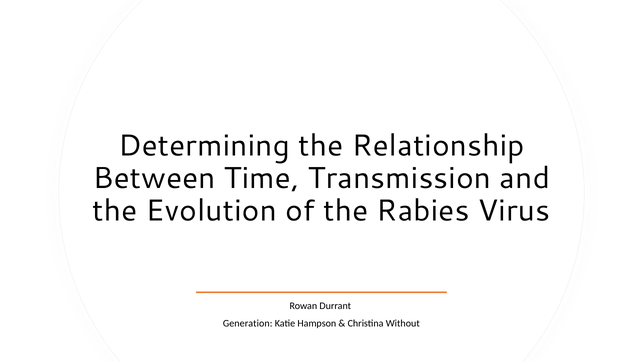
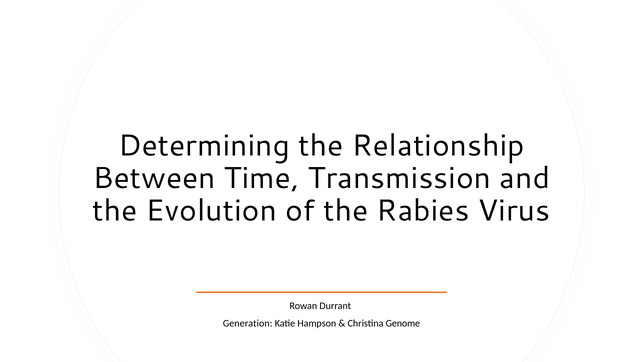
Without: Without -> Genome
